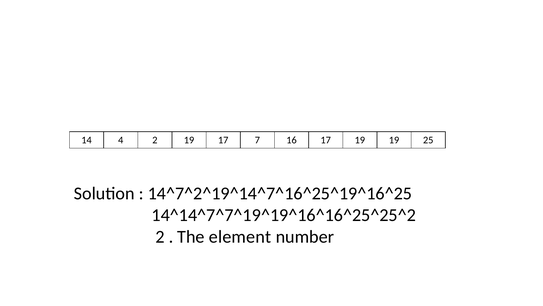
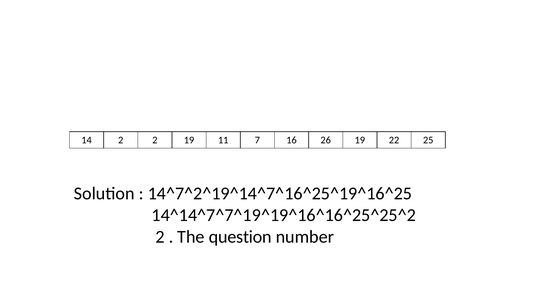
14 4: 4 -> 2
19 17: 17 -> 11
16 17: 17 -> 26
19 19: 19 -> 22
element: element -> question
